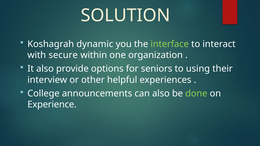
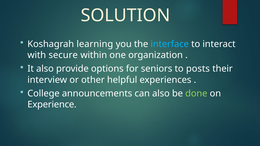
dynamic: dynamic -> learning
interface colour: light green -> light blue
using: using -> posts
